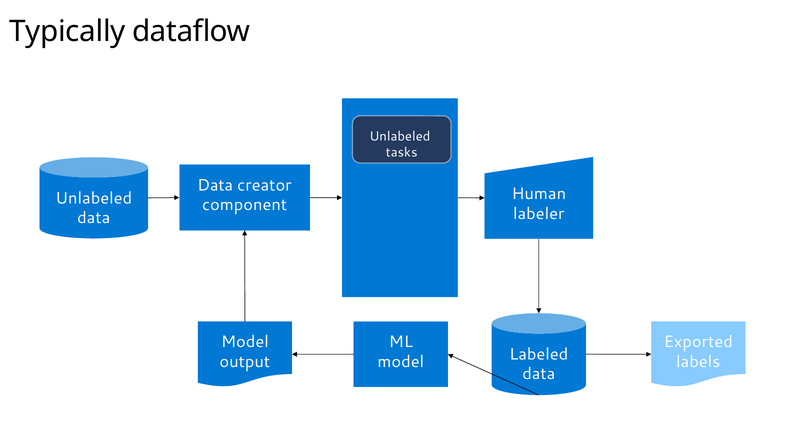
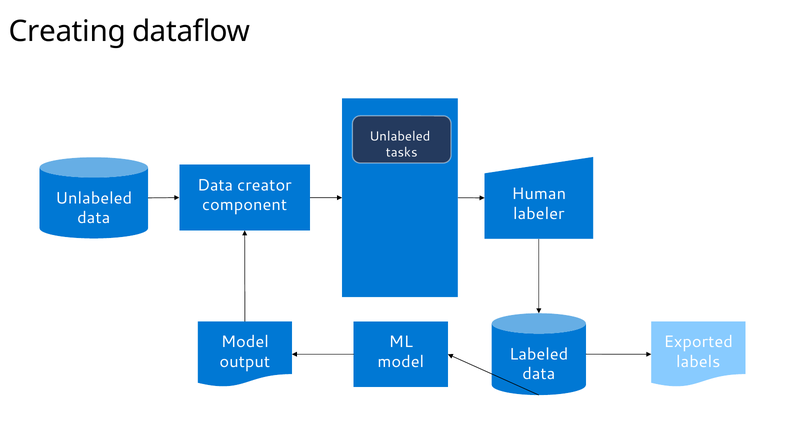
Typically: Typically -> Creating
